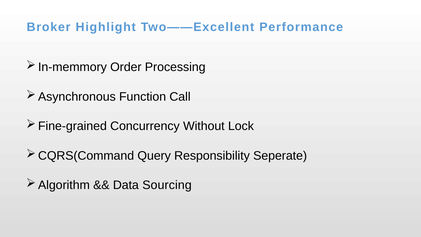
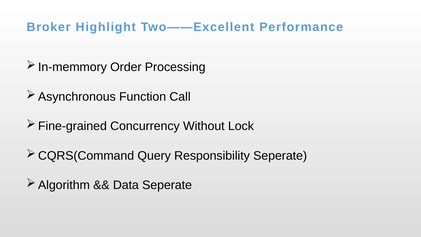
Data Sourcing: Sourcing -> Seperate
